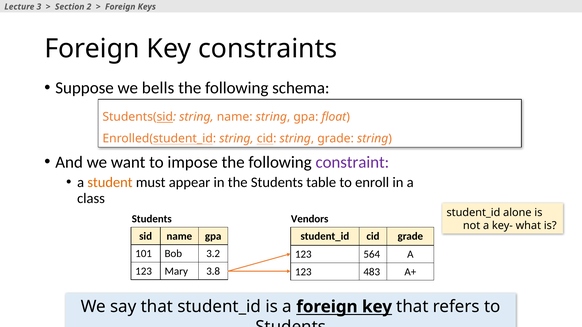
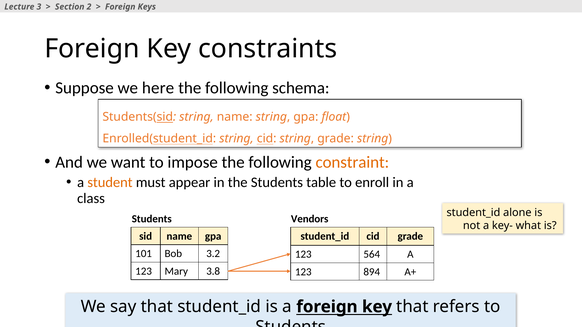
bells: bells -> here
constraint colour: purple -> orange
483: 483 -> 894
